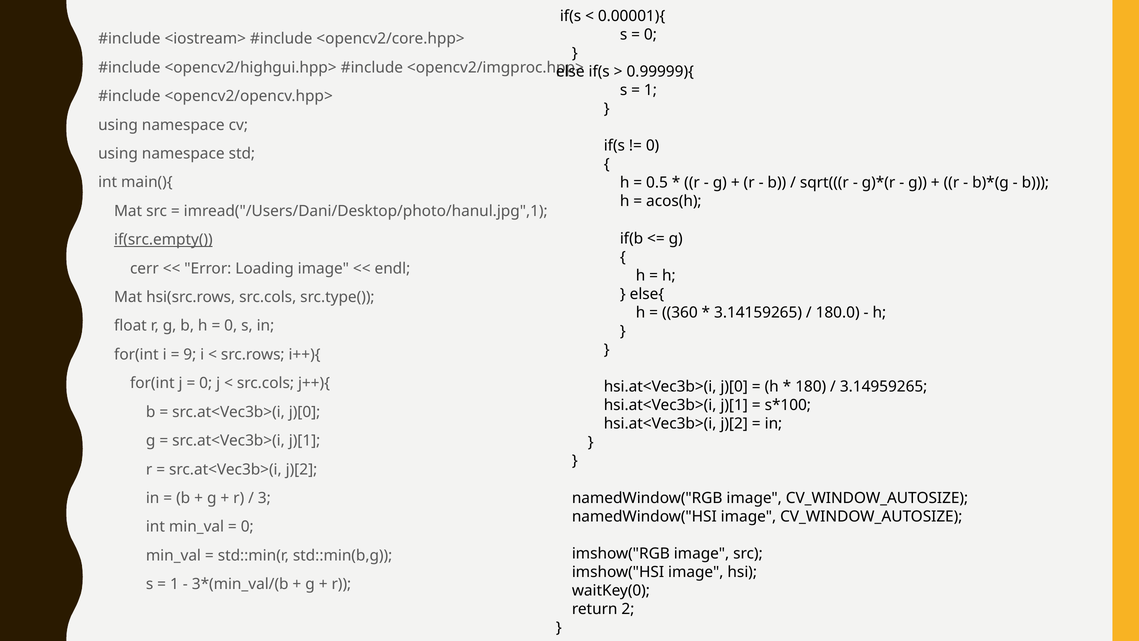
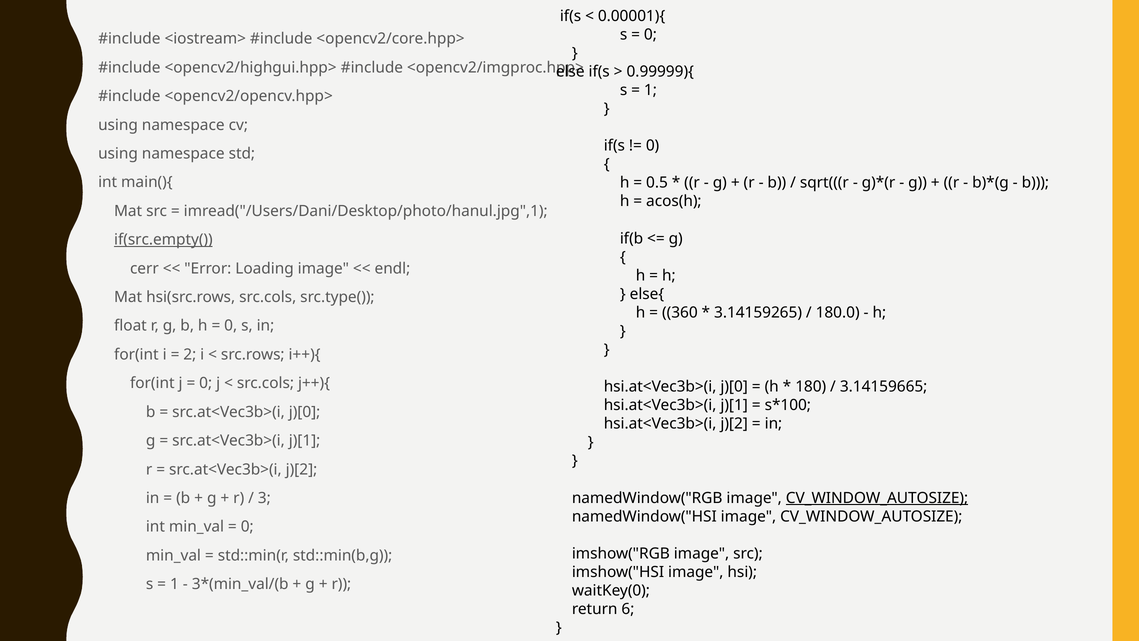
9: 9 -> 2
3.14959265: 3.14959265 -> 3.14159665
CV_WINDOW_AUTOSIZE at (877, 498) underline: none -> present
2: 2 -> 6
